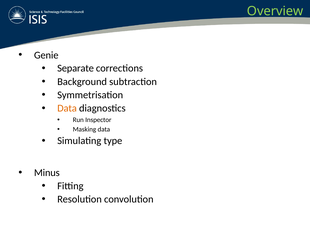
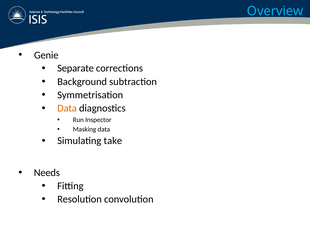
Overview colour: light green -> light blue
type: type -> take
Minus: Minus -> Needs
